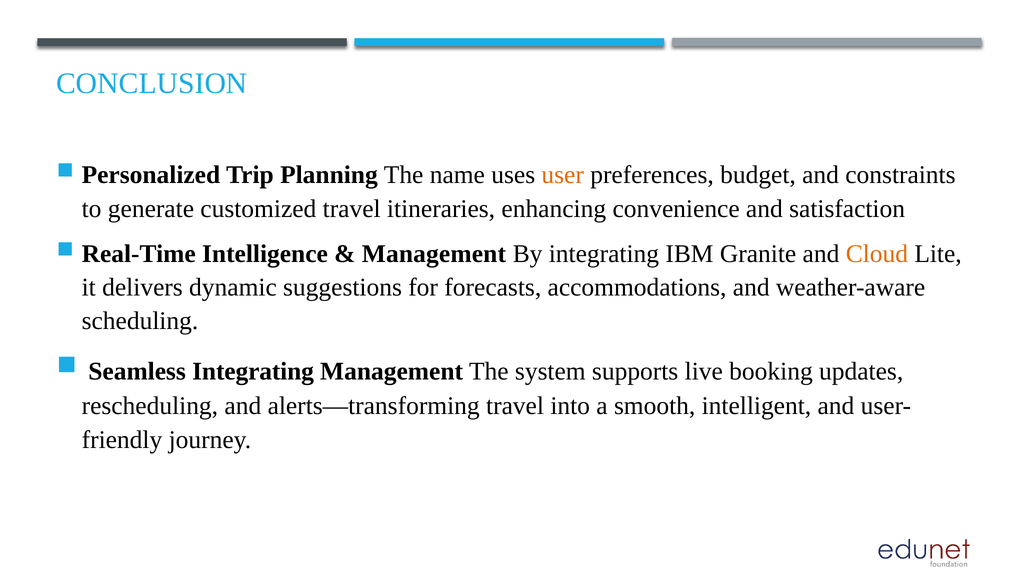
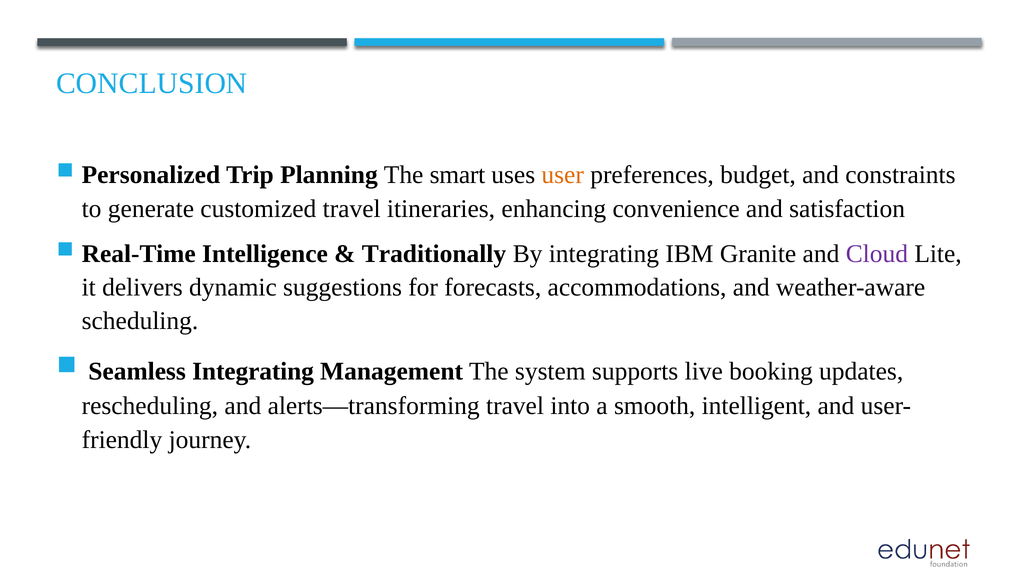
name: name -> smart
Management at (434, 254): Management -> Traditionally
Cloud colour: orange -> purple
